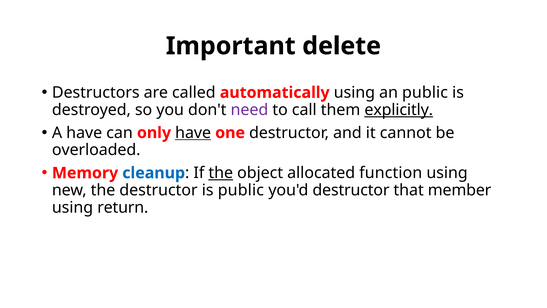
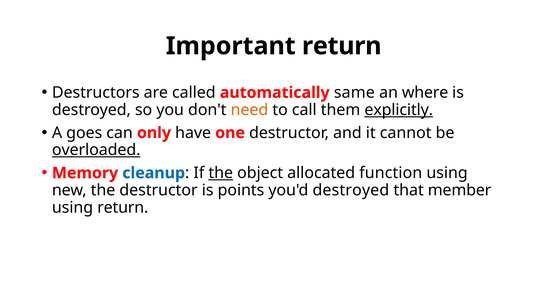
Important delete: delete -> return
automatically using: using -> same
an public: public -> where
need colour: purple -> orange
A have: have -> goes
have at (193, 133) underline: present -> none
overloaded underline: none -> present
is public: public -> points
you'd destructor: destructor -> destroyed
